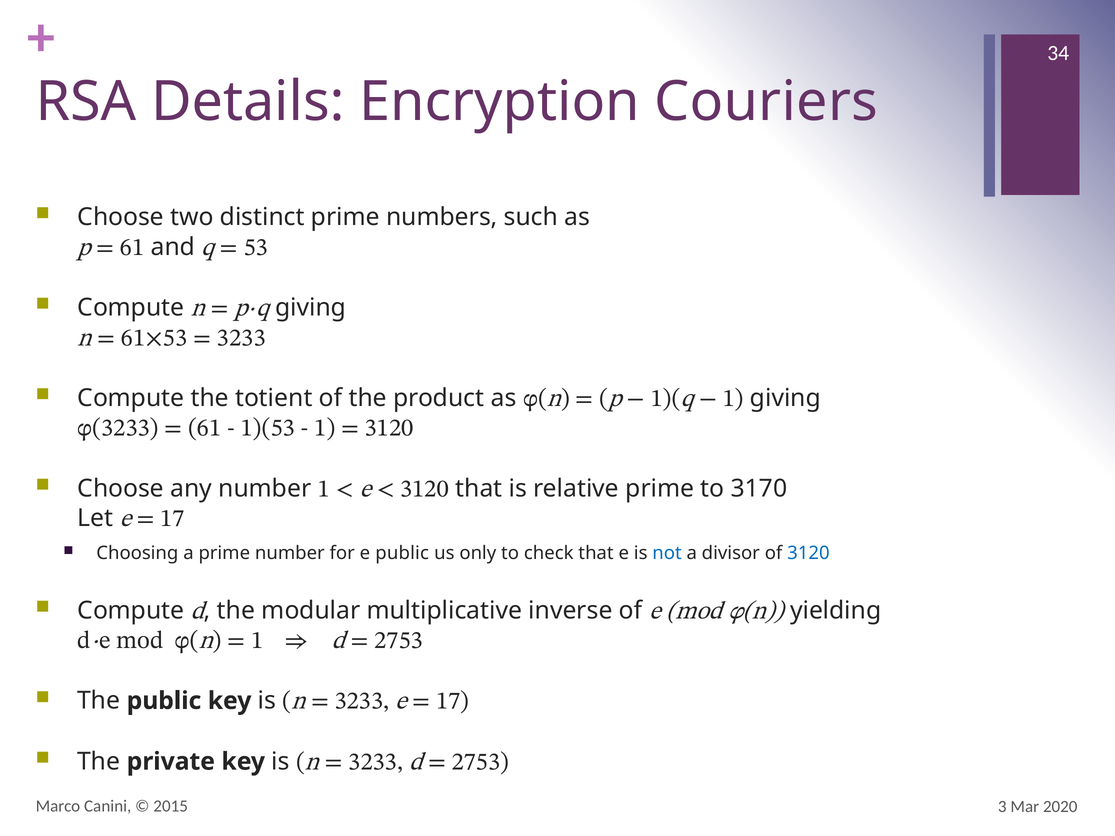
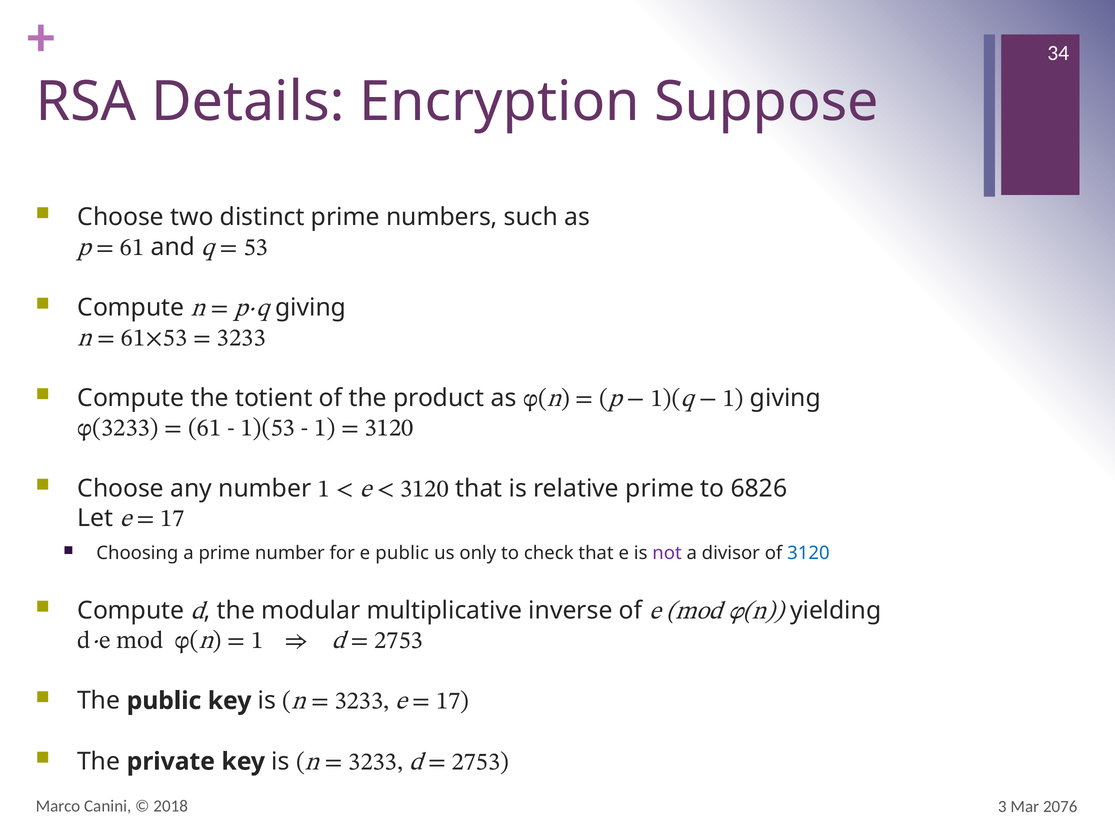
Couriers: Couriers -> Suppose
3170: 3170 -> 6826
not colour: blue -> purple
2020: 2020 -> 2076
2015: 2015 -> 2018
